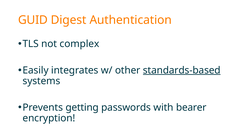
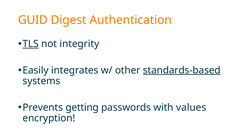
TLS underline: none -> present
complex: complex -> integrity
bearer: bearer -> values
